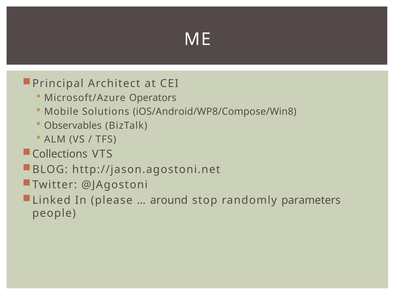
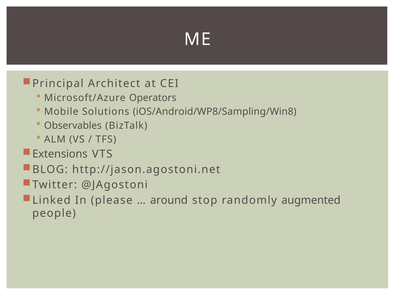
iOS/Android/WP8/Compose/Win8: iOS/Android/WP8/Compose/Win8 -> iOS/Android/WP8/Sampling/Win8
Collections: Collections -> Extensions
parameters: parameters -> augmented
